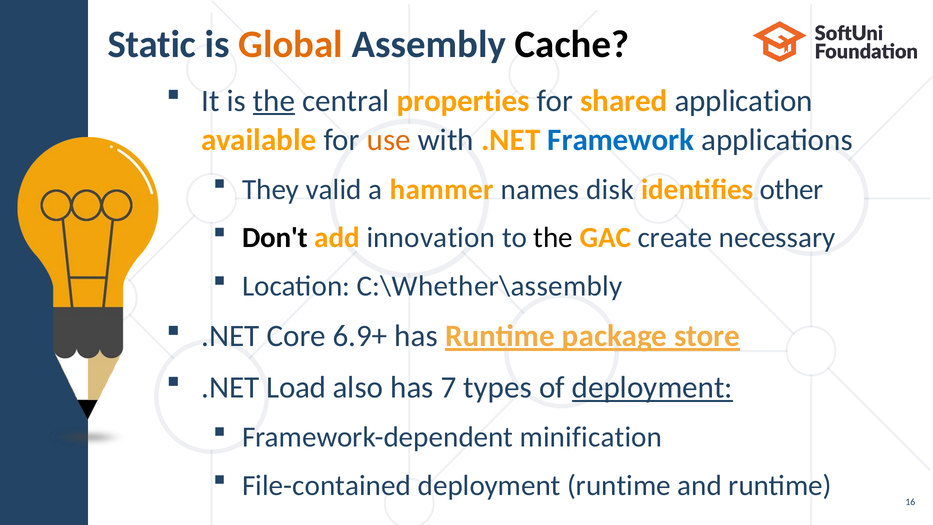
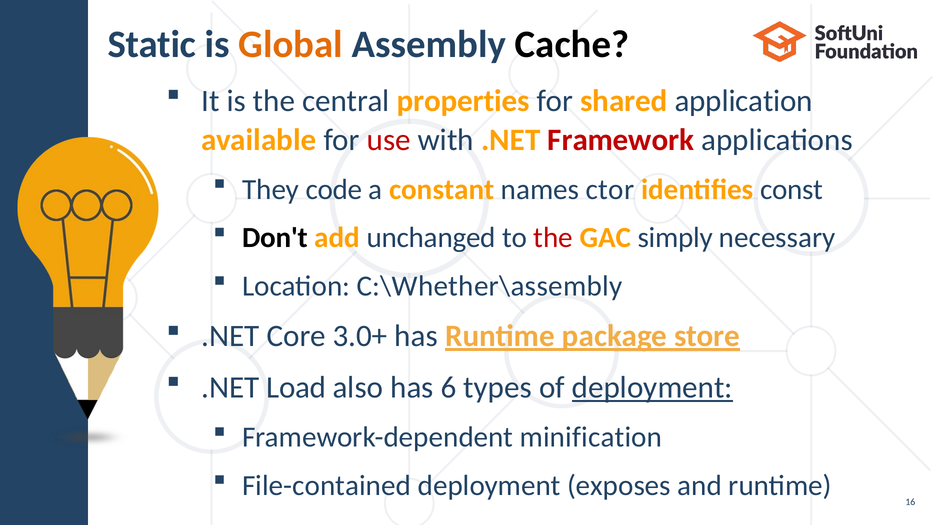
the at (274, 101) underline: present -> none
use colour: orange -> red
Framework colour: blue -> red
valid: valid -> code
hammer: hammer -> constant
disk: disk -> ctor
other: other -> const
innovation: innovation -> unchanged
the at (553, 238) colour: black -> red
create: create -> simply
6.9+: 6.9+ -> 3.0+
7: 7 -> 6
deployment runtime: runtime -> exposes
